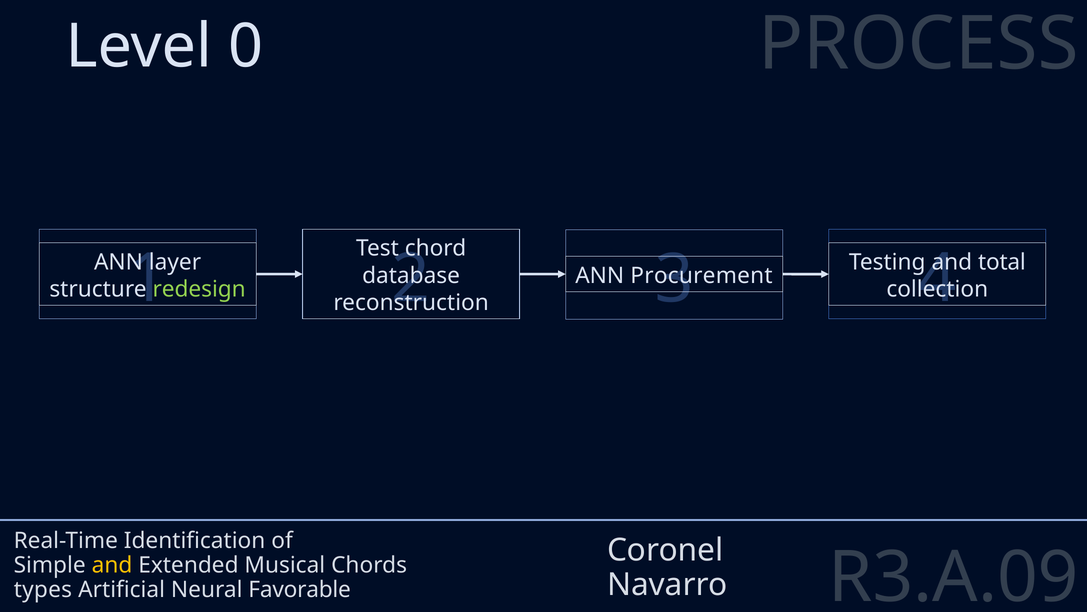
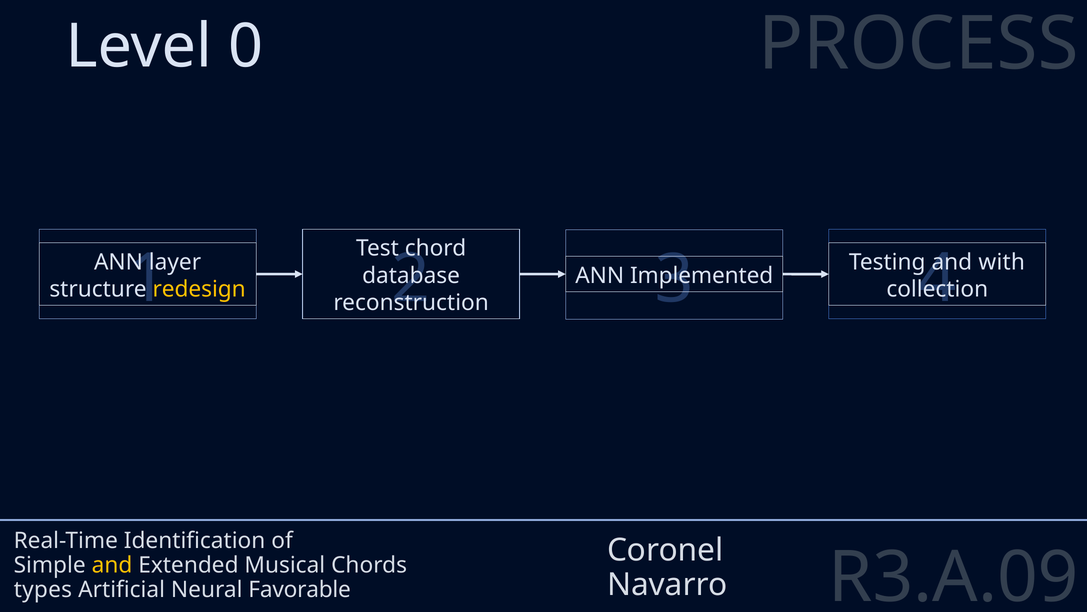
total: total -> with
Procurement: Procurement -> Implemented
redesign colour: light green -> yellow
